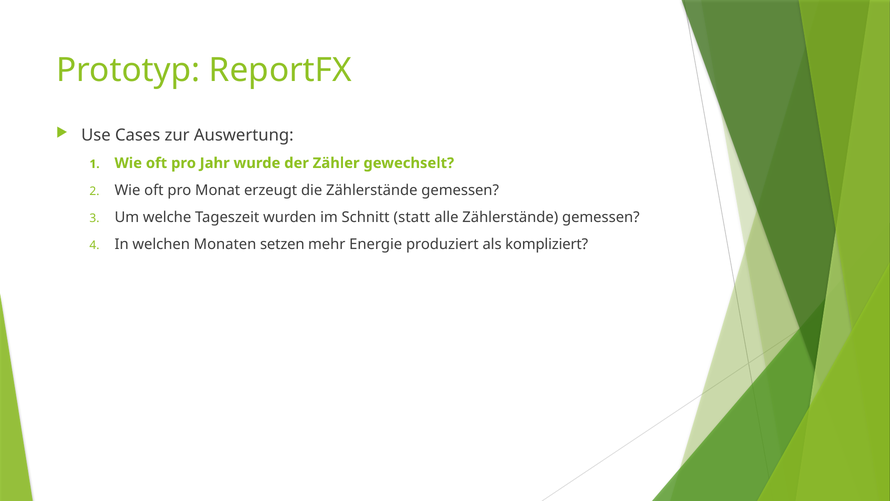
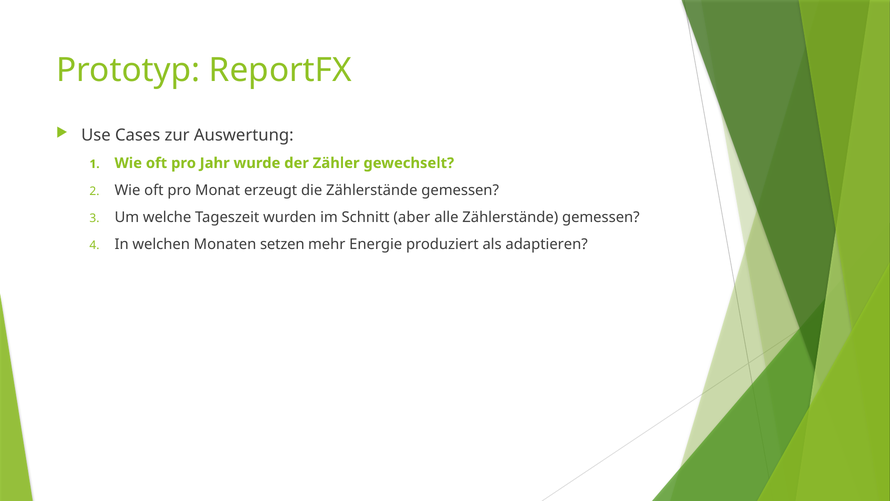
statt: statt -> aber
kompliziert: kompliziert -> adaptieren
